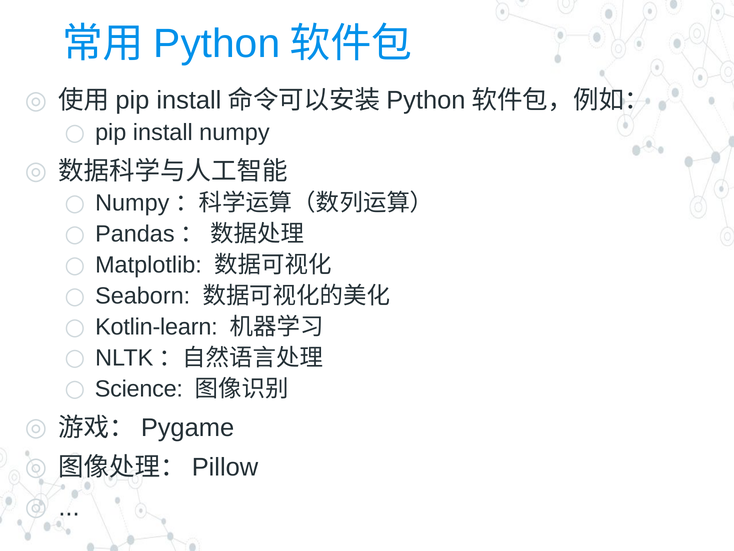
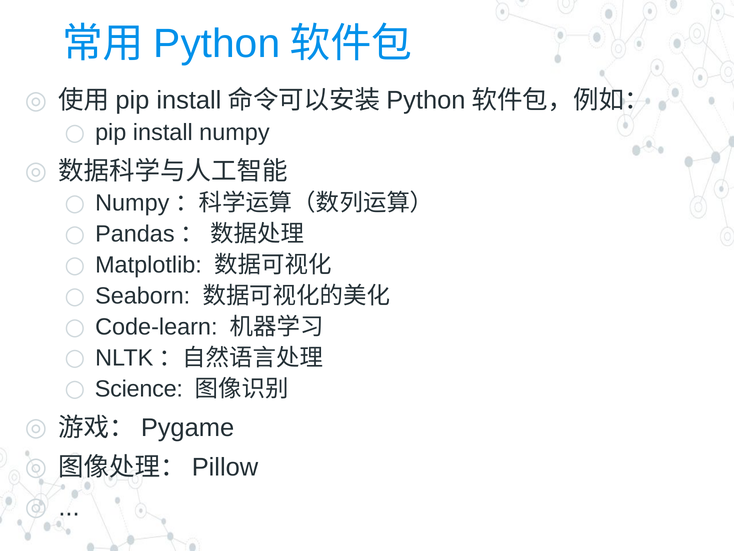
Kotlin-learn: Kotlin-learn -> Code-learn
